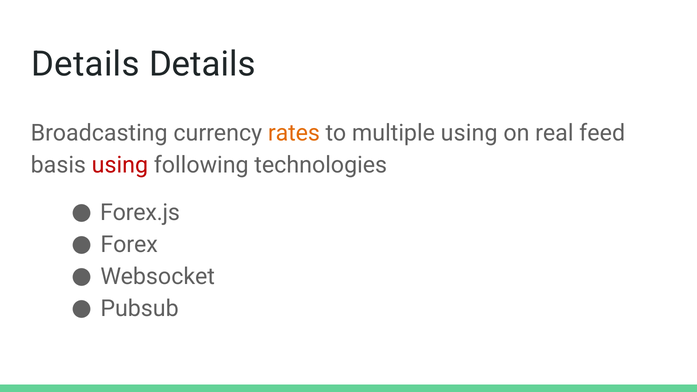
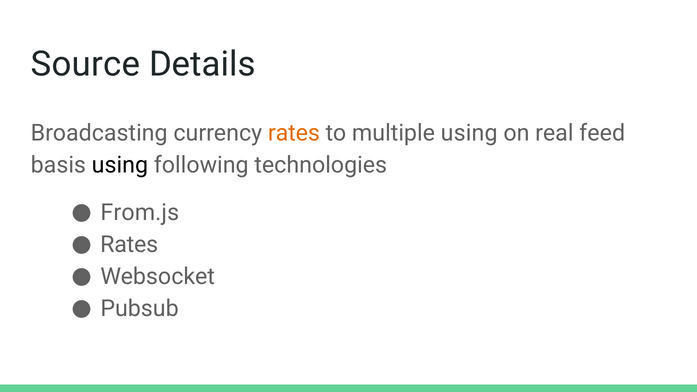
Details at (85, 64): Details -> Source
using at (120, 165) colour: red -> black
Forex.js: Forex.js -> From.js
Forex at (129, 245): Forex -> Rates
